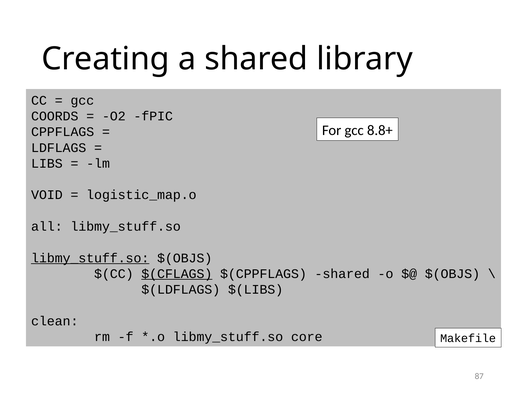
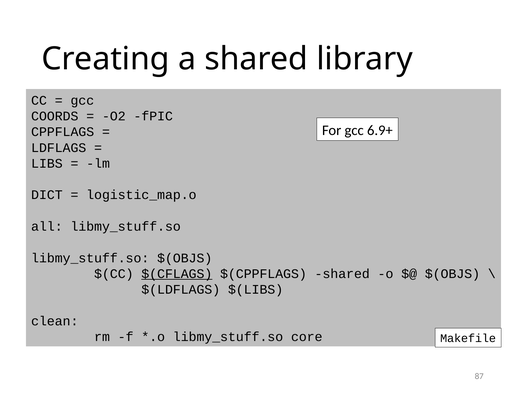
8.8+: 8.8+ -> 6.9+
VOID: VOID -> DICT
libmy_stuff.so at (90, 258) underline: present -> none
